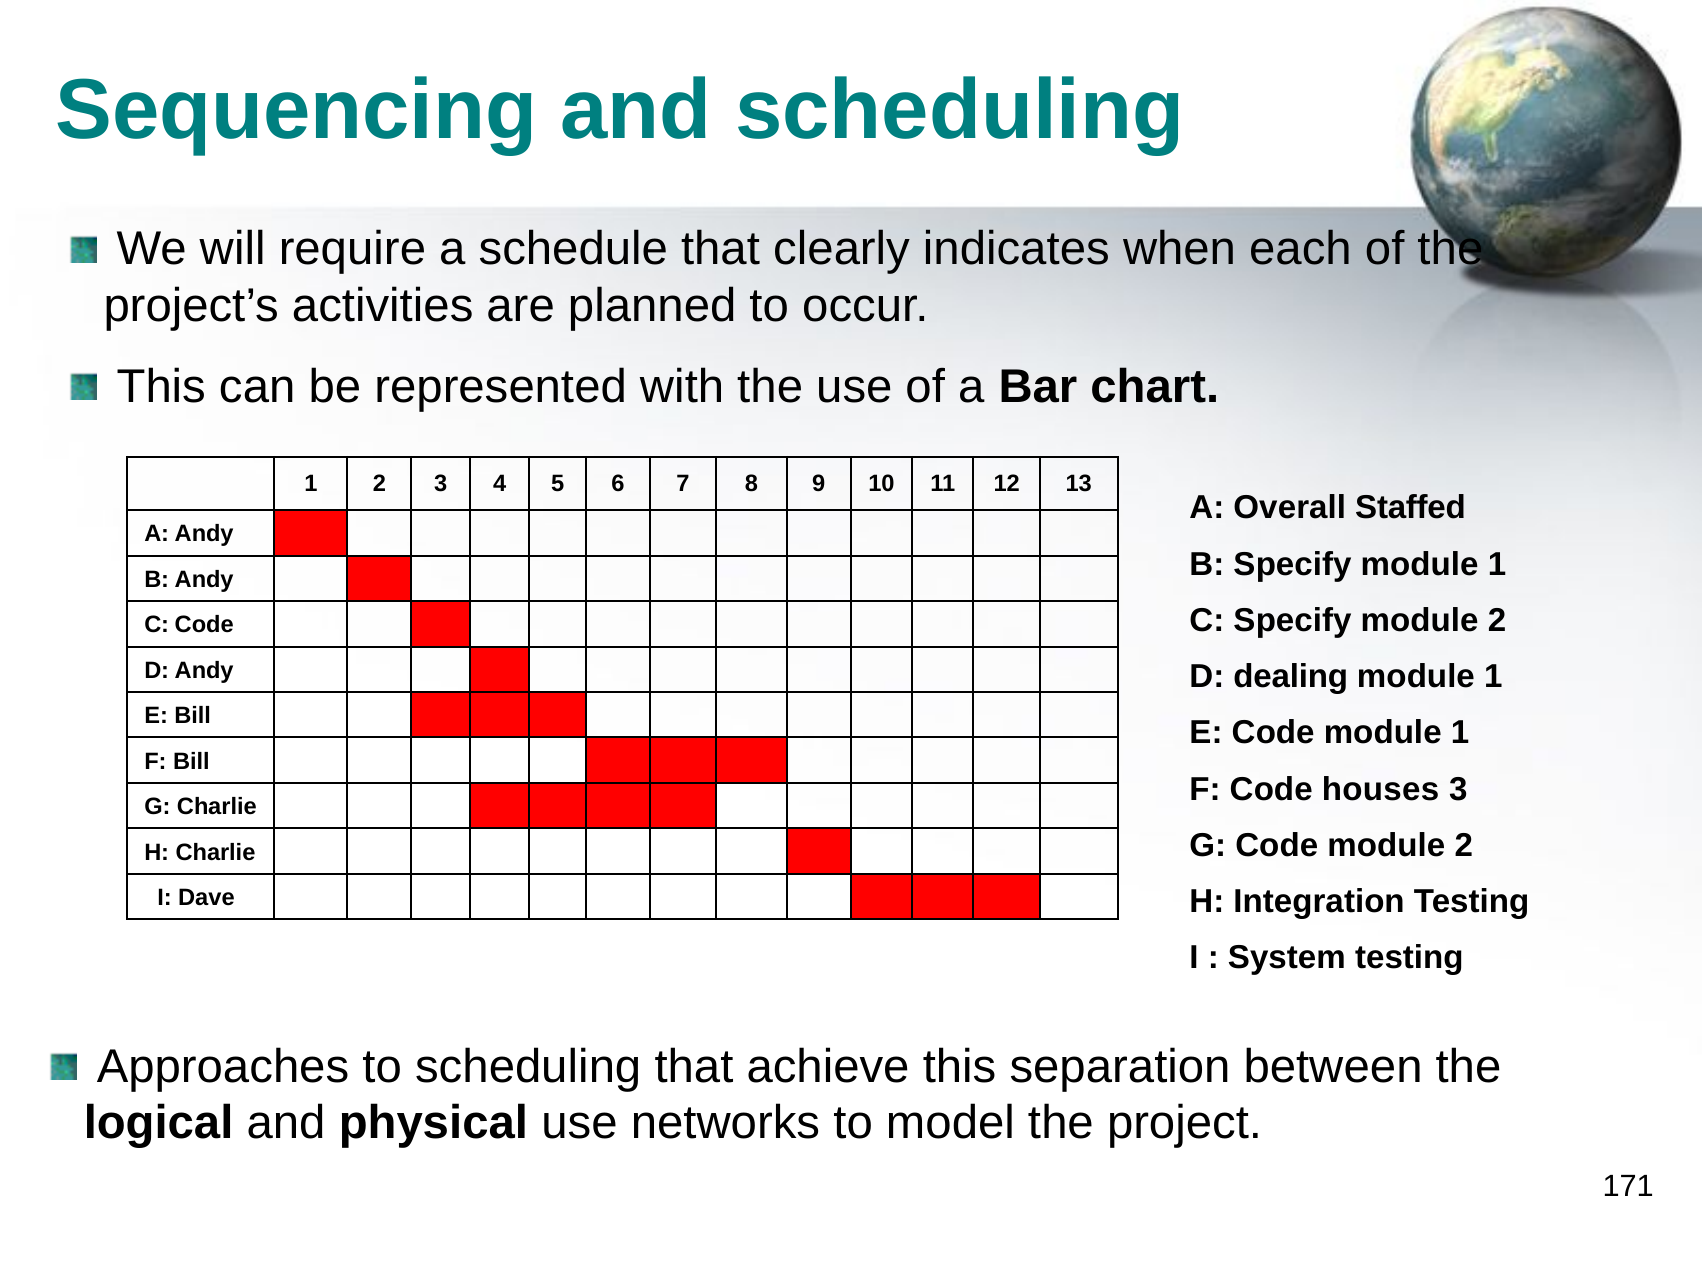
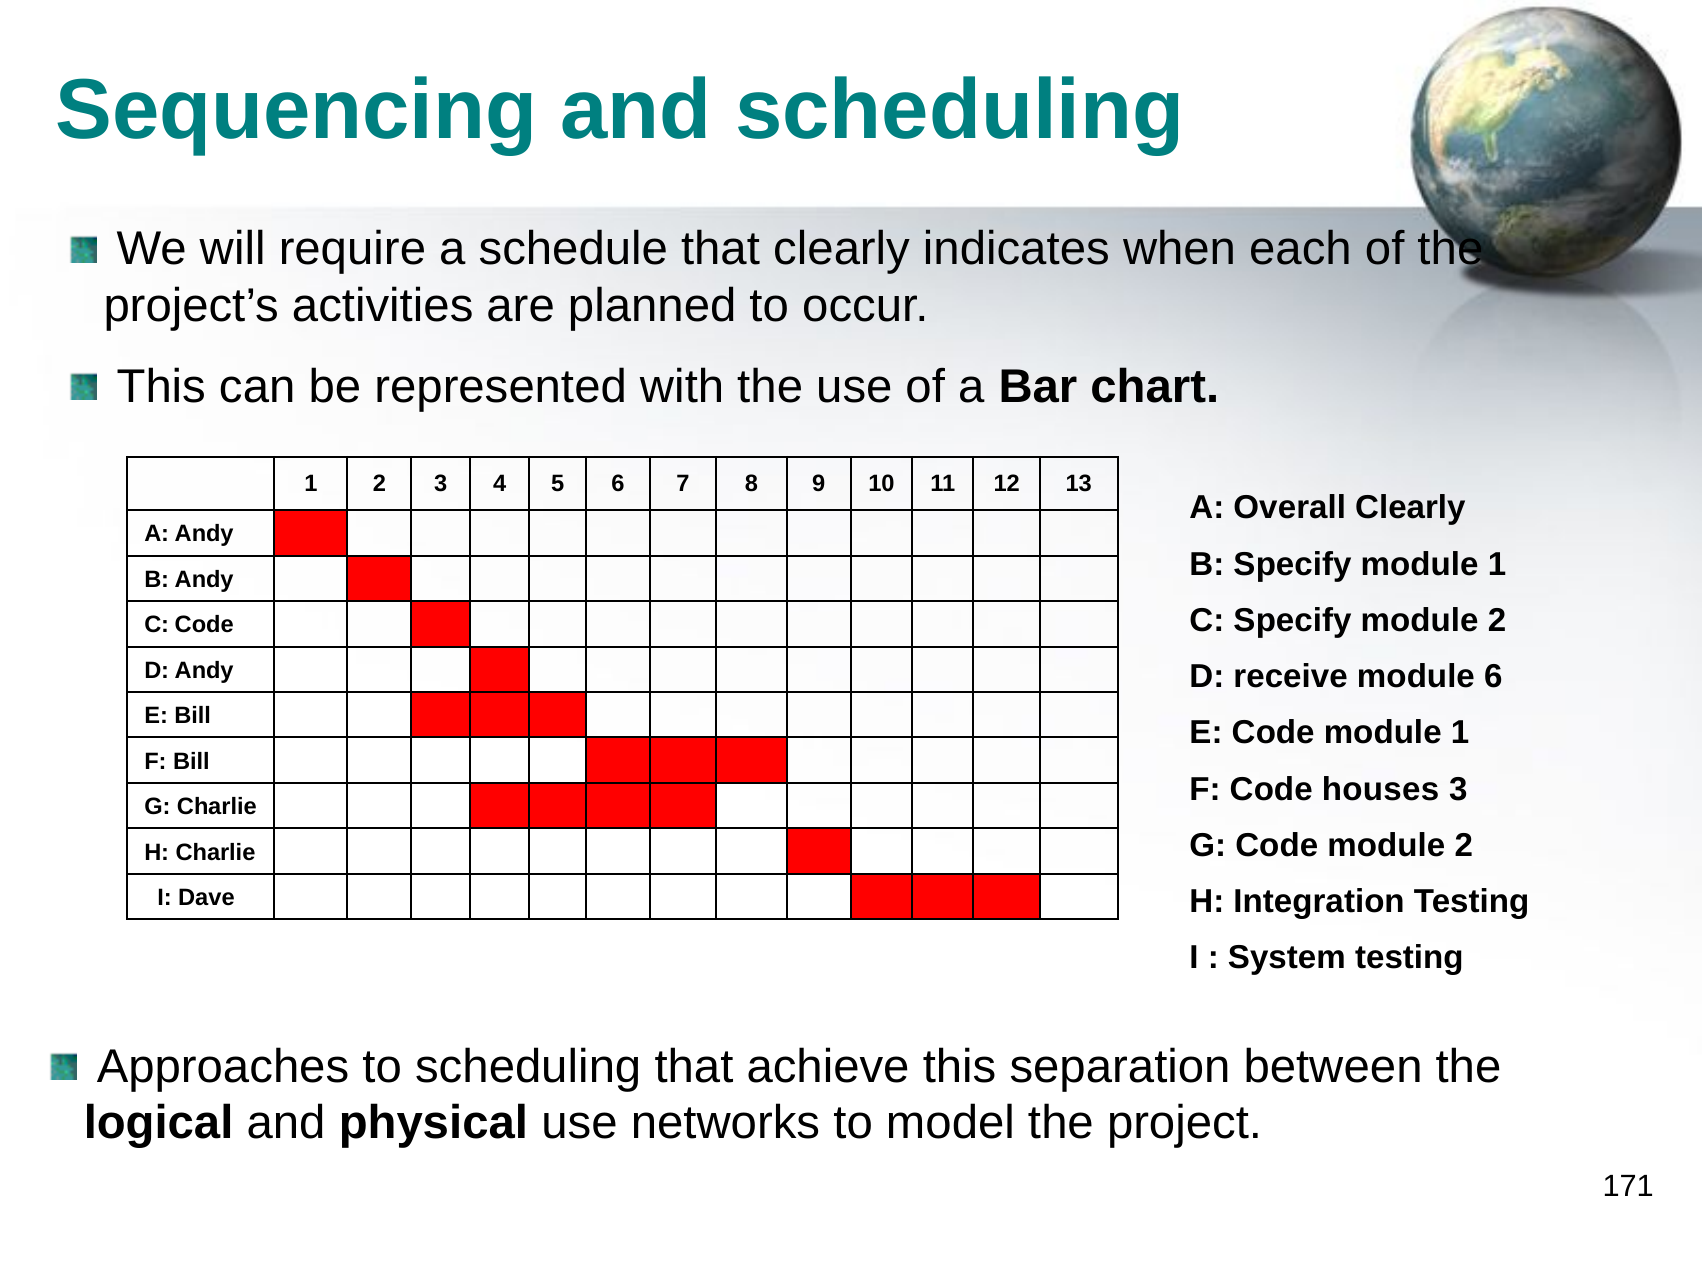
Overall Staffed: Staffed -> Clearly
dealing: dealing -> receive
1 at (1493, 677): 1 -> 6
